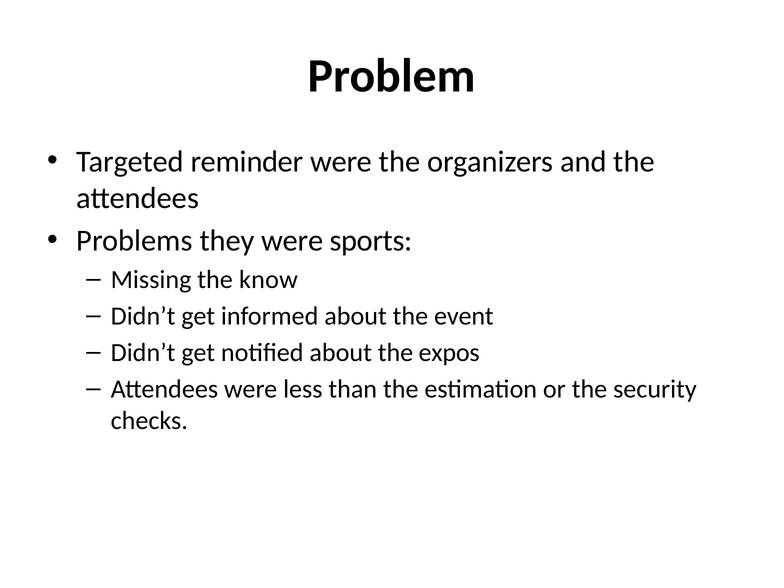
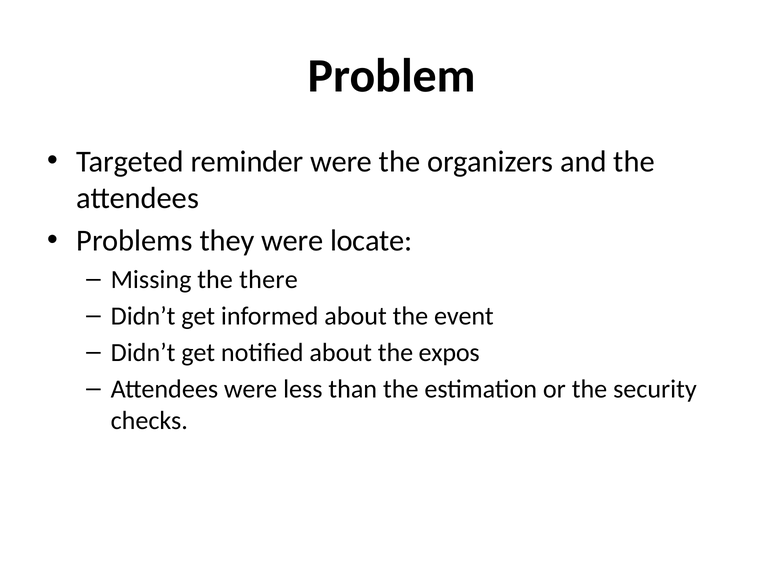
sports: sports -> locate
know: know -> there
